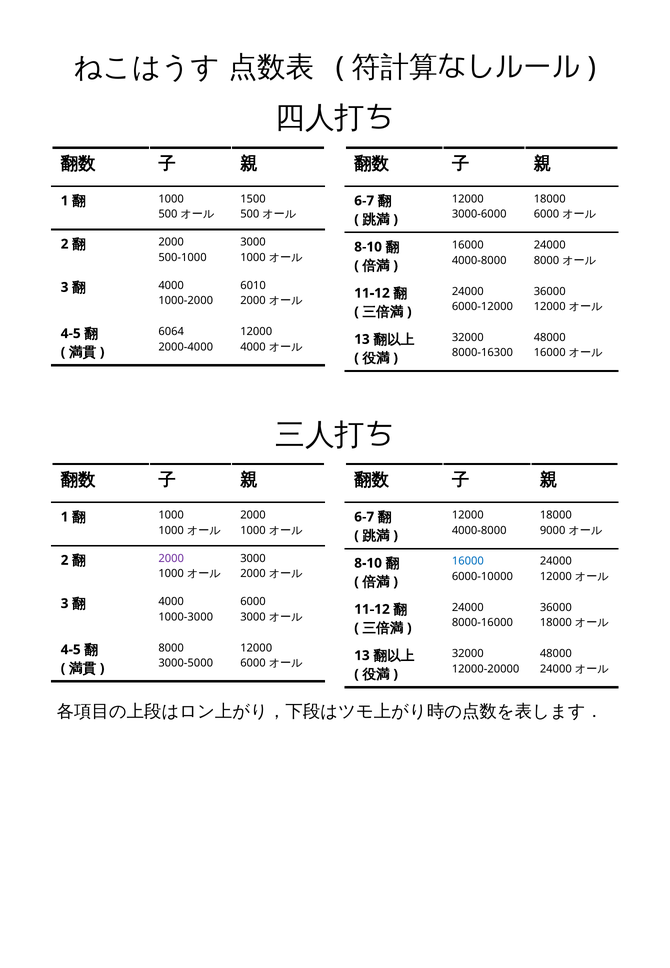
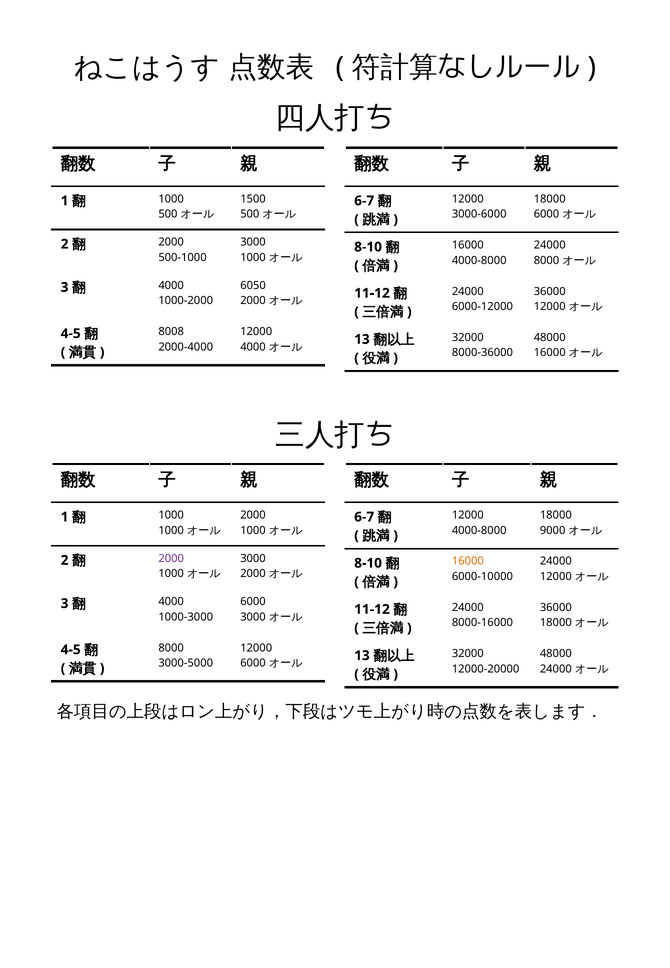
6010: 6010 -> 6050
6064: 6064 -> 8008
8000-16300: 8000-16300 -> 8000-36000
16000 at (468, 561) colour: blue -> orange
